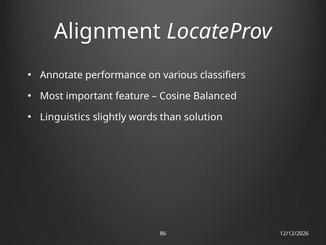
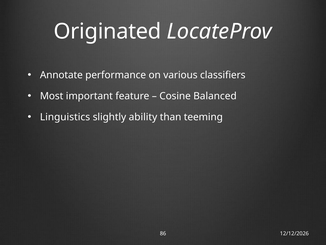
Alignment: Alignment -> Originated
words: words -> ability
solution: solution -> teeming
